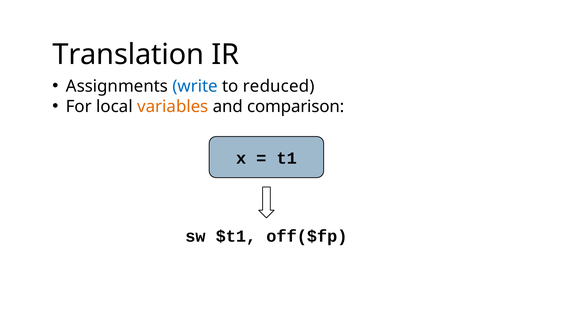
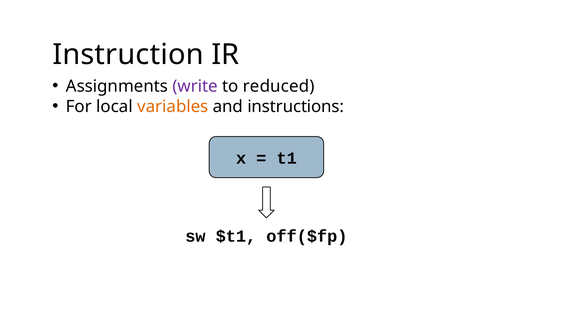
Translation: Translation -> Instruction
write colour: blue -> purple
comparison: comparison -> instructions
